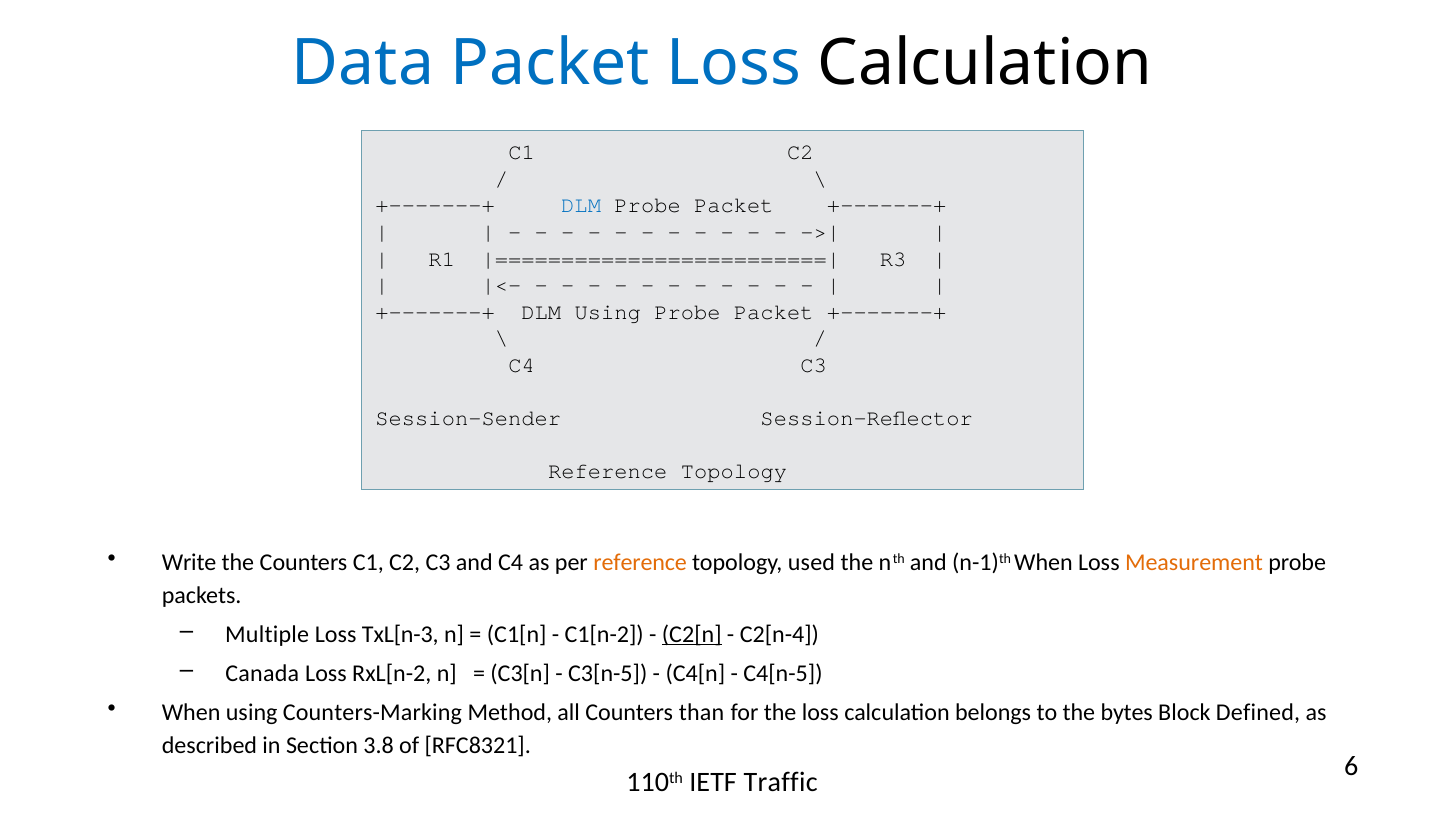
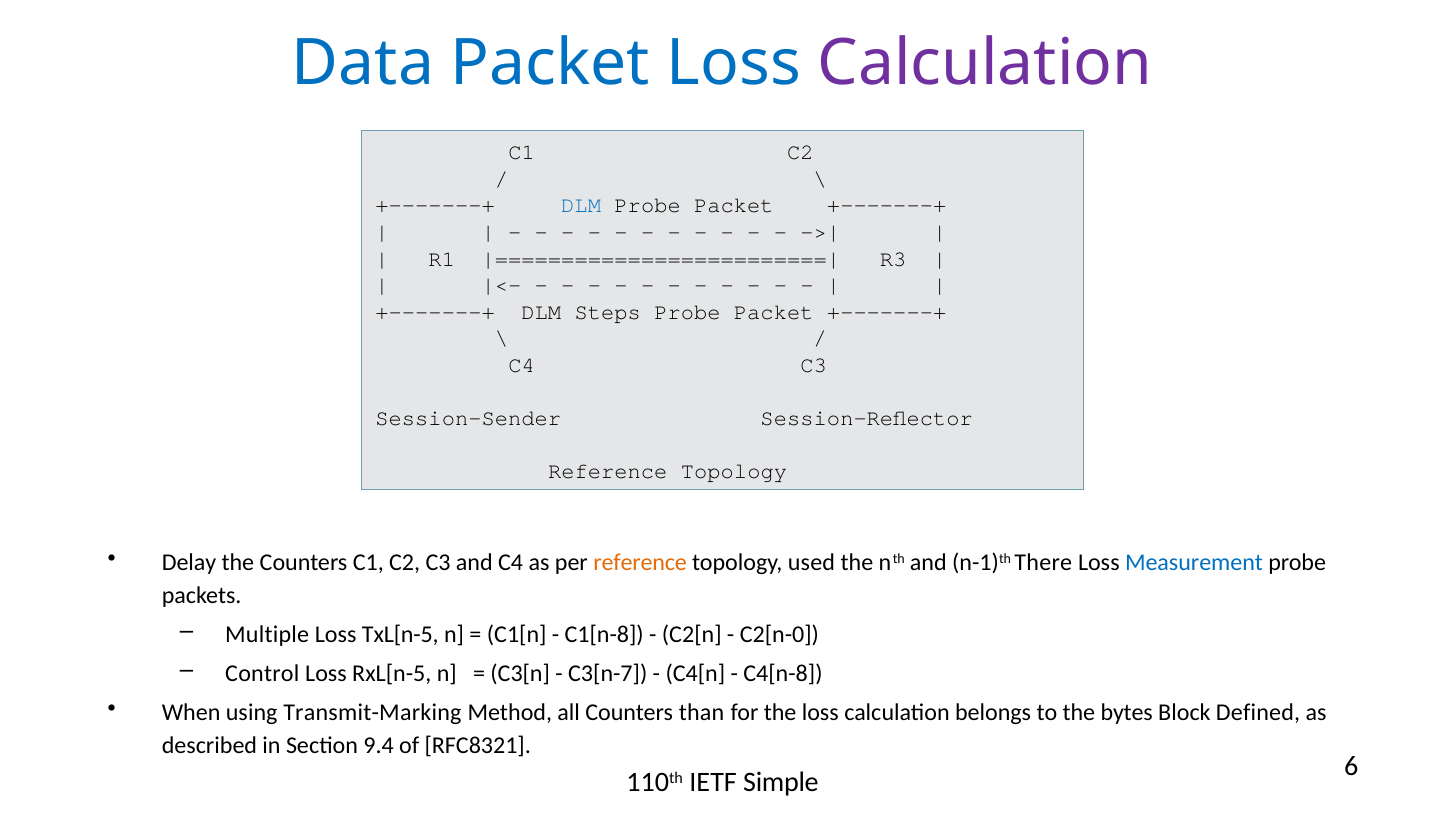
Calculation at (985, 64) colour: black -> purple
DLM Using: Using -> Steps
Write: Write -> Delay
n-1)th When: When -> There
Measurement colour: orange -> blue
TxL[n-3: TxL[n-3 -> TxL[n-5
C1[n-2: C1[n-2 -> C1[n-8
C2[n underline: present -> none
C2[n-4: C2[n-4 -> C2[n-0
Canada: Canada -> Control
RxL[n-2: RxL[n-2 -> RxL[n-5
C3[n-5: C3[n-5 -> C3[n-7
C4[n-5: C4[n-5 -> C4[n-8
Counters-Marking: Counters-Marking -> Transmit-Marking
3.8: 3.8 -> 9.4
Traffic: Traffic -> Simple
